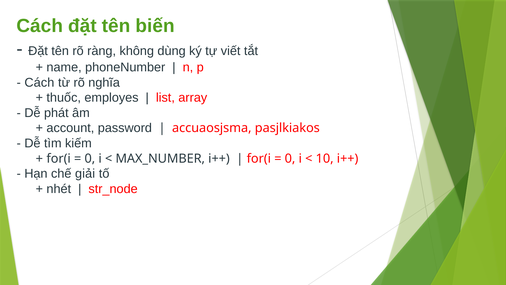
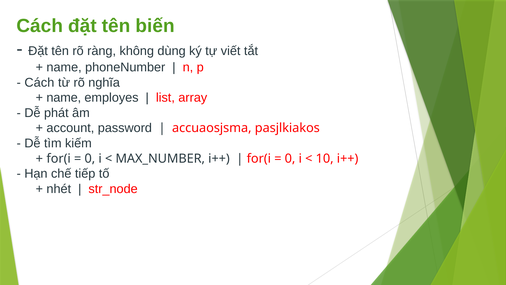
thuốc at (64, 98): thuốc -> name
giải: giải -> tiếp
